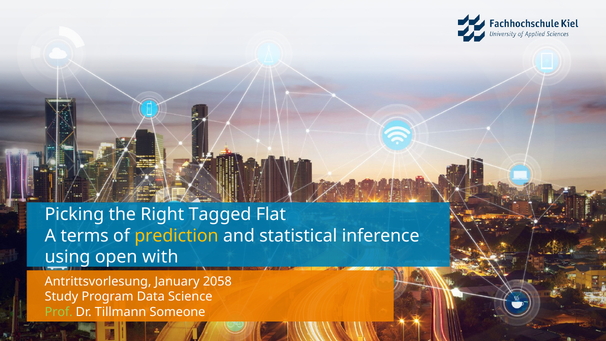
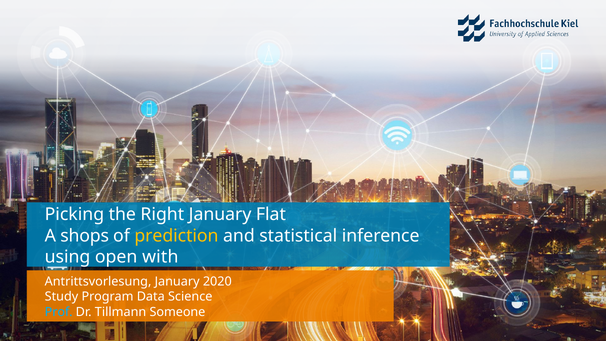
Right Tagged: Tagged -> January
terms: terms -> shops
2058: 2058 -> 2020
Prof colour: light green -> light blue
